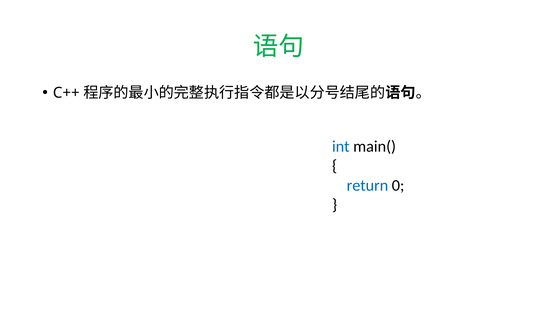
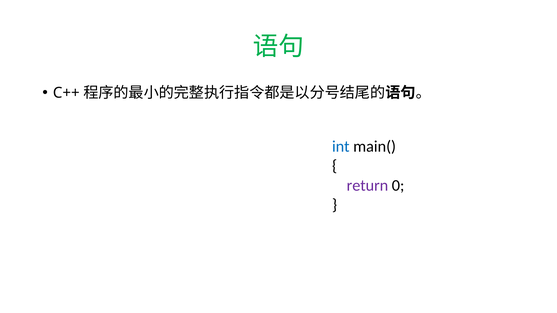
return colour: blue -> purple
